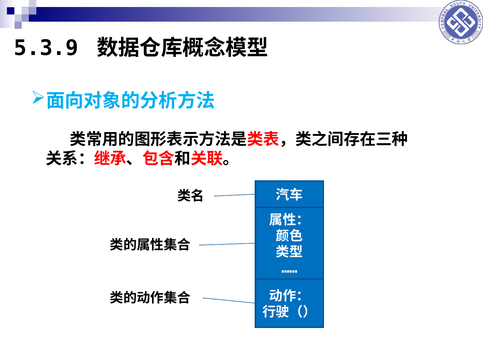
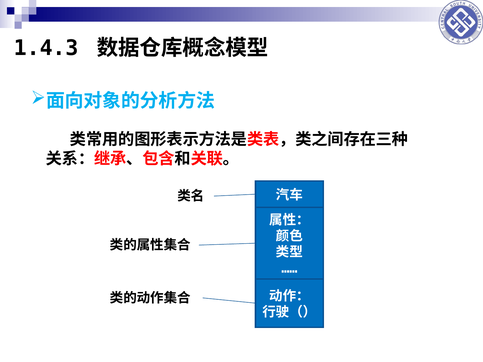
5.3.9: 5.3.9 -> 1.4.3
